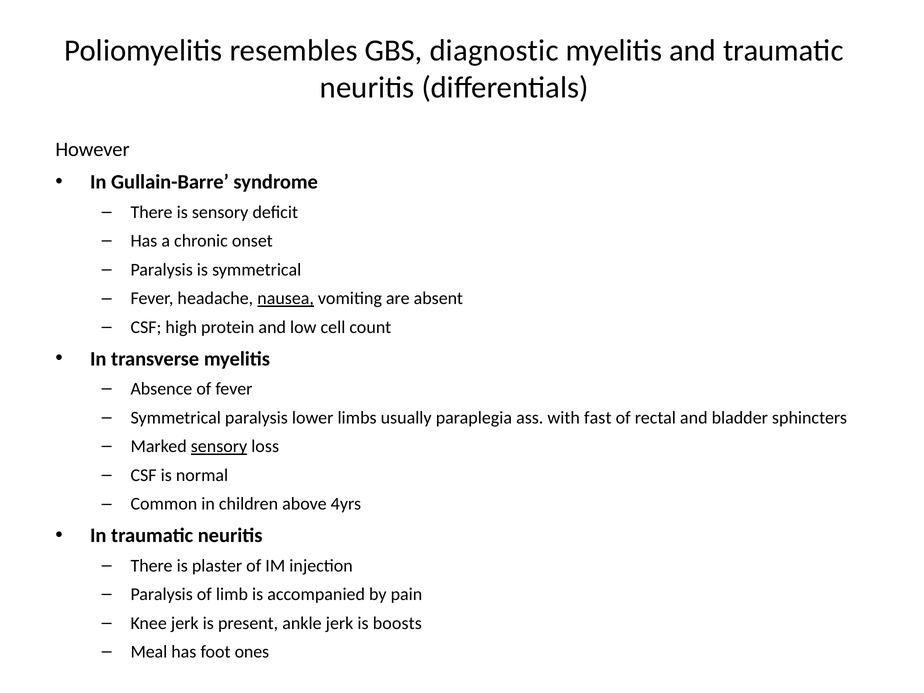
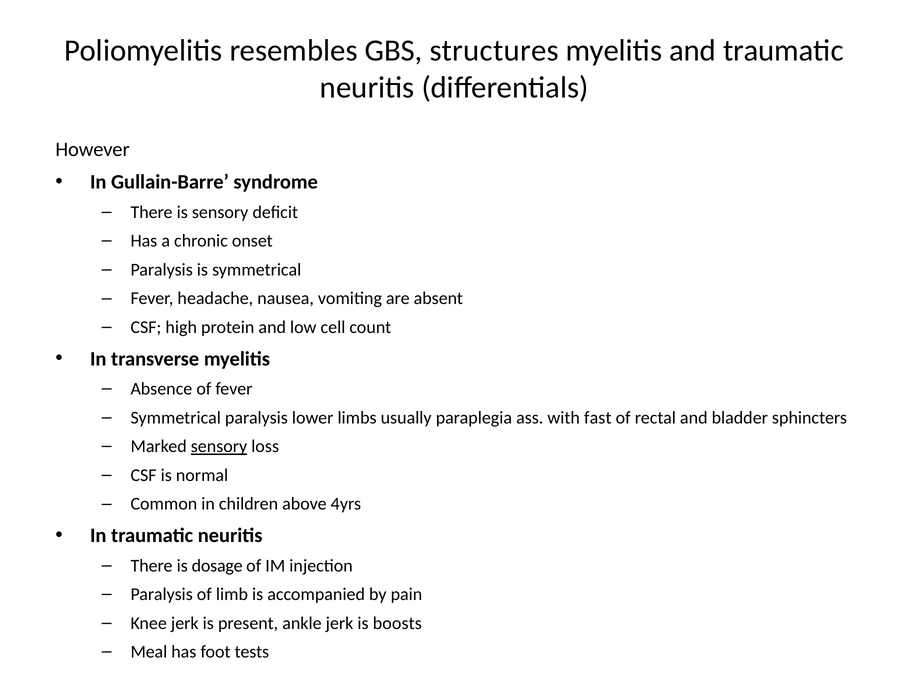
diagnostic: diagnostic -> structures
nausea underline: present -> none
plaster: plaster -> dosage
ones: ones -> tests
